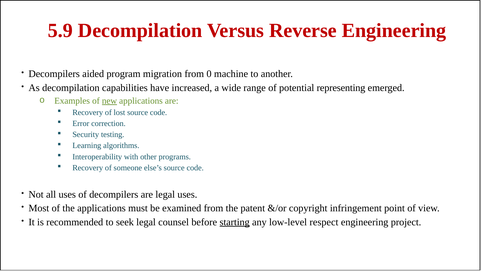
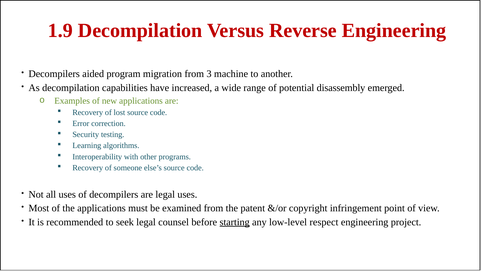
5.9: 5.9 -> 1.9
0: 0 -> 3
representing: representing -> disassembly
new underline: present -> none
